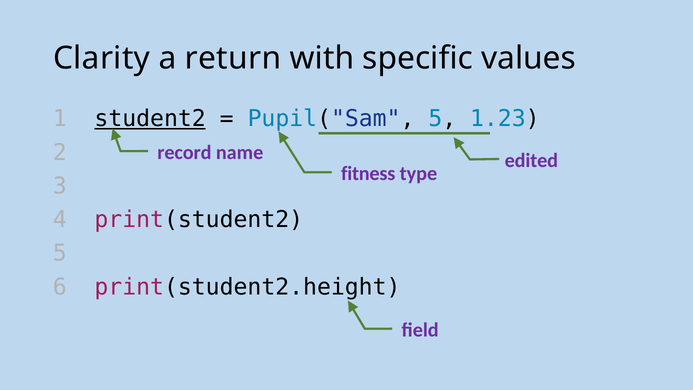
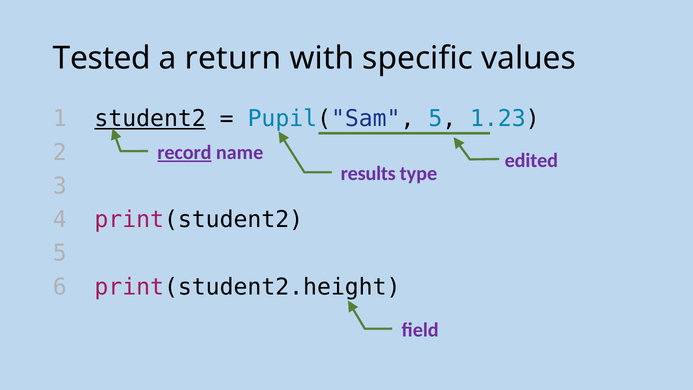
Clarity: Clarity -> Tested
record underline: none -> present
fitness: fitness -> results
